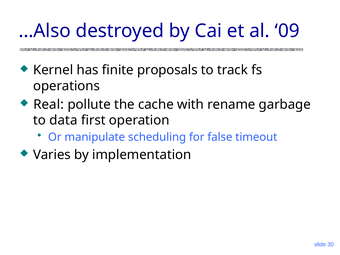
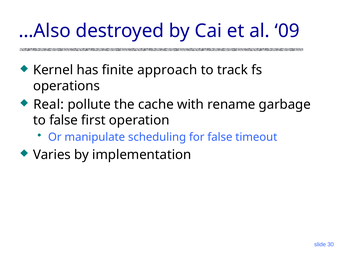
proposals: proposals -> approach
to data: data -> false
